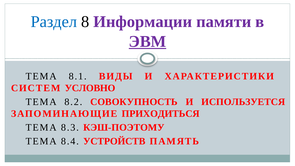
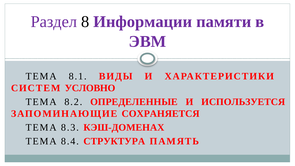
Раздел colour: blue -> purple
ЭВМ underline: present -> none
СОВОКУПНОСТЬ: СОВОКУПНОСТЬ -> ОПРЕДЕЛЕННЫЕ
ПРИХОДИТЬСЯ: ПРИХОДИТЬСЯ -> СОХРАНЯЕТСЯ
КЭШ-ПОЭТОМУ: КЭШ-ПОЭТОМУ -> КЭШ-ДОМЕНАХ
УСТРОЙСТВ: УСТРОЙСТВ -> СТРУКТУРА
